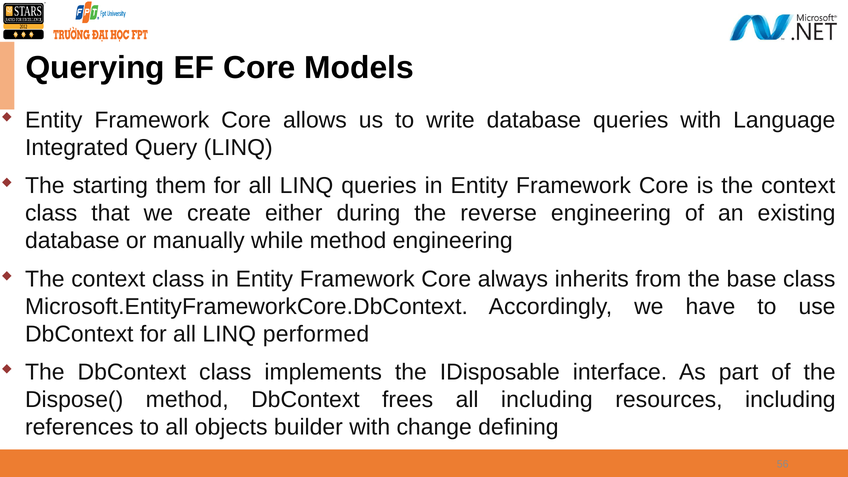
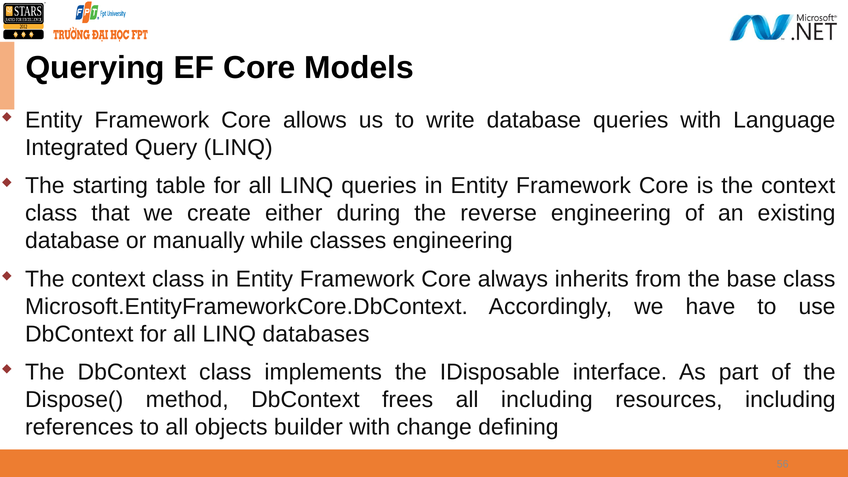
them: them -> table
while method: method -> classes
performed: performed -> databases
